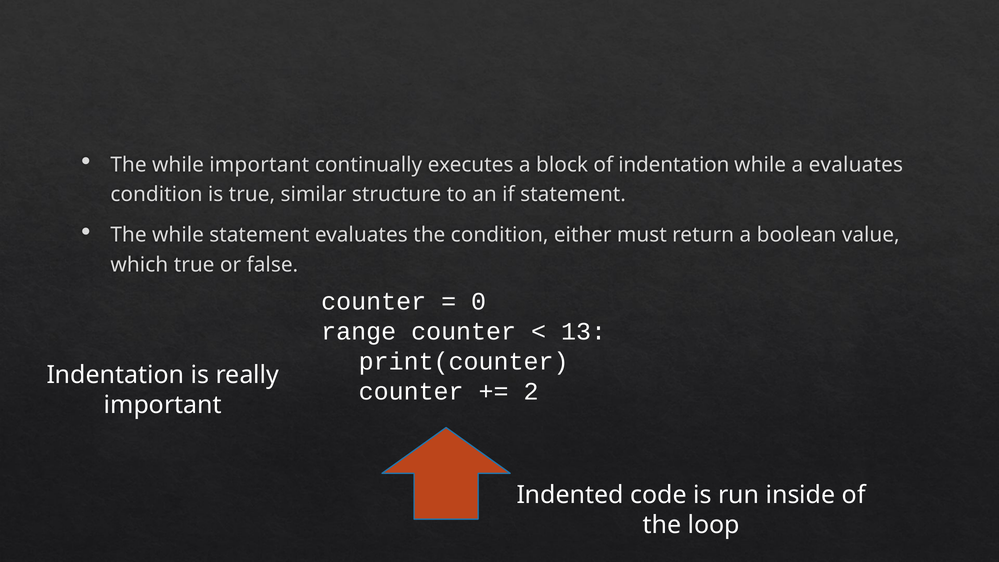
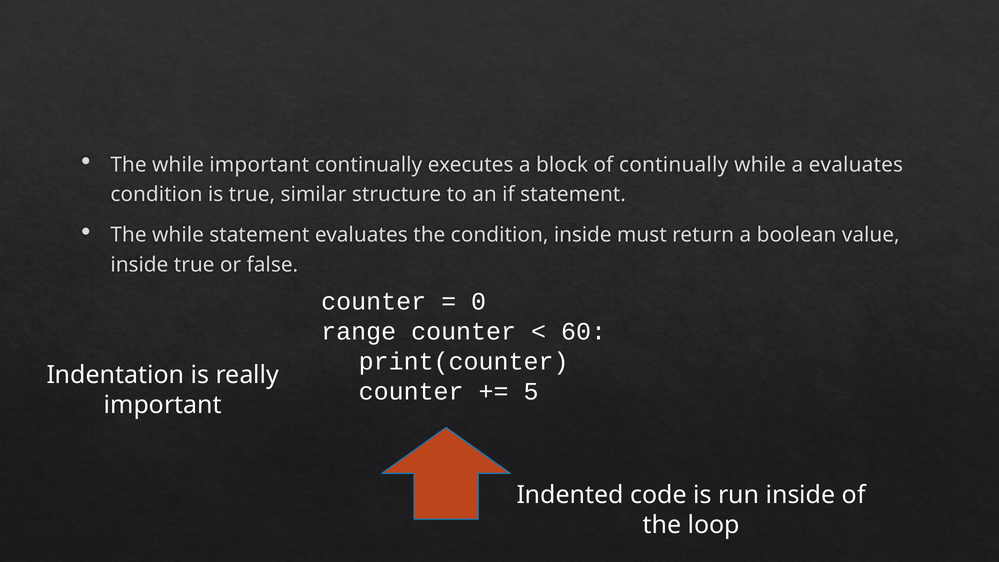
of indentation: indentation -> continually
condition either: either -> inside
which at (139, 265): which -> inside
13: 13 -> 60
2: 2 -> 5
